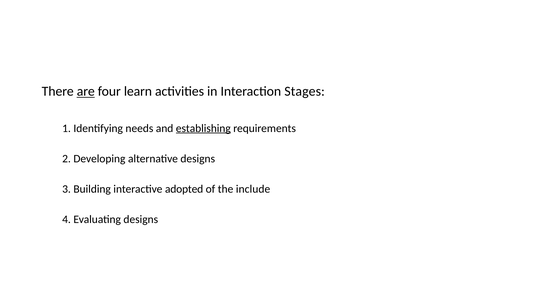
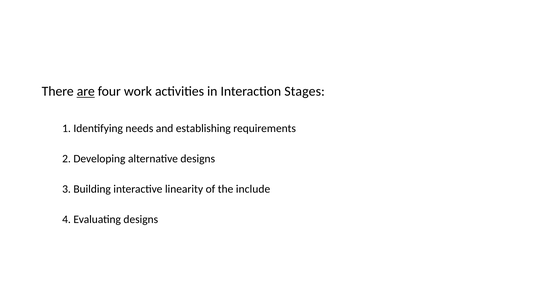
learn: learn -> work
establishing underline: present -> none
adopted: adopted -> linearity
